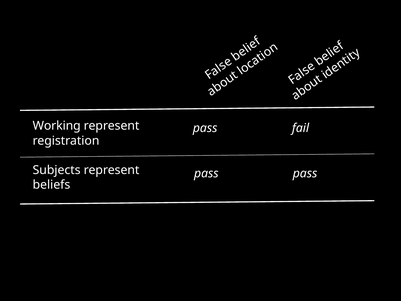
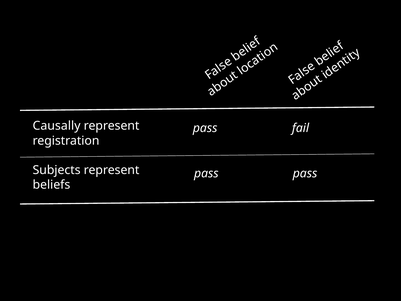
Working: Working -> Causally
